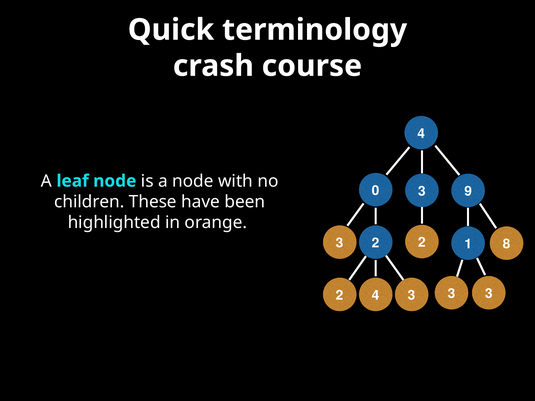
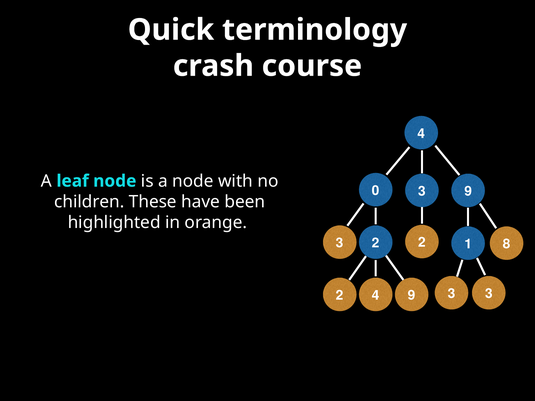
3 at (412, 296): 3 -> 9
